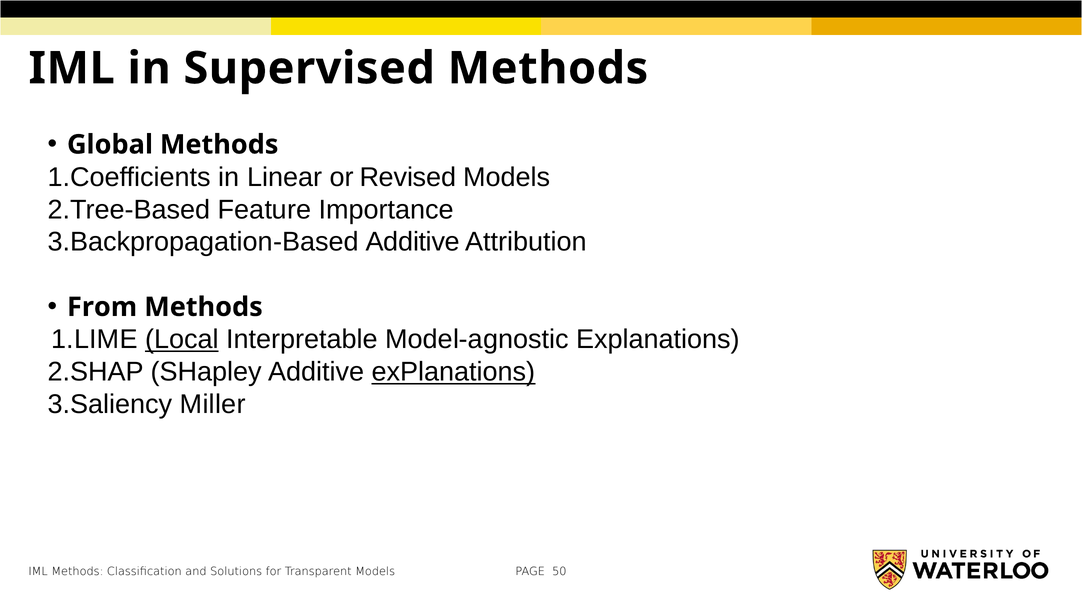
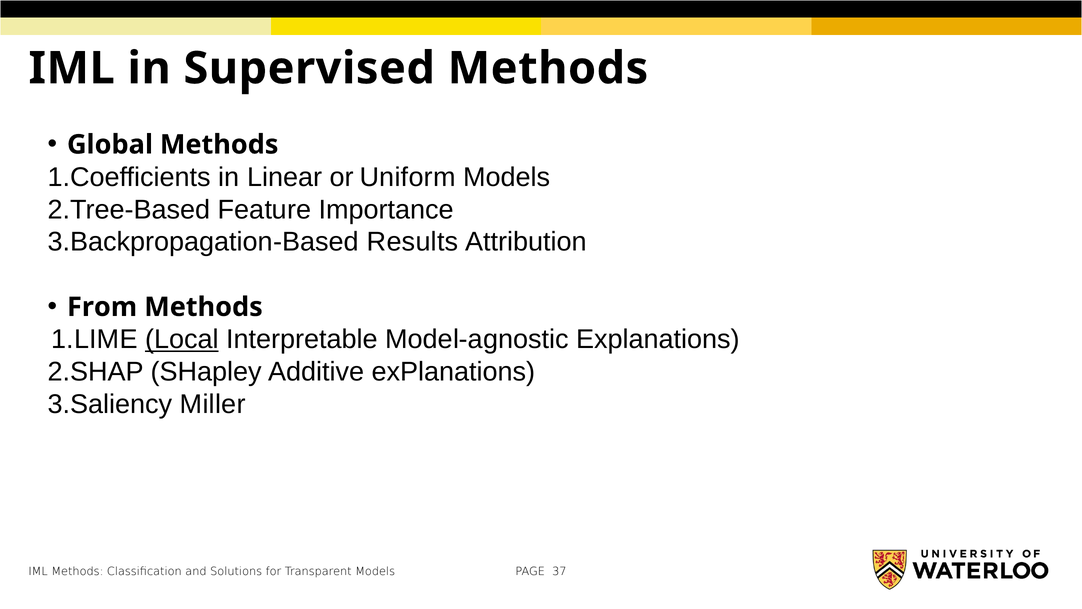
Revised: Revised -> Uniform
Additive at (413, 242): Additive -> Results
exPlanations at (454, 372) underline: present -> none
50: 50 -> 37
